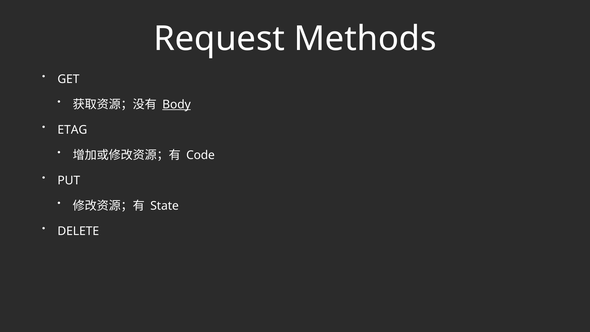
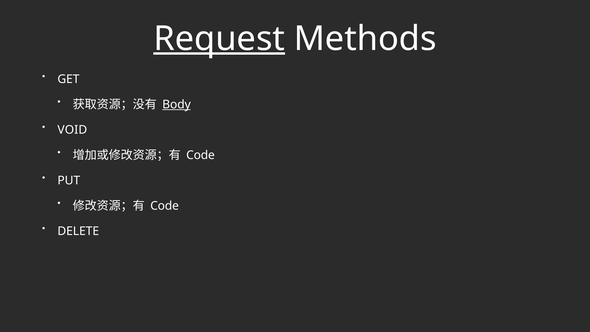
Request underline: none -> present
ETAG: ETAG -> VOID
State at (165, 206): State -> Code
